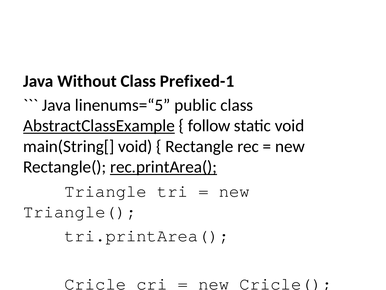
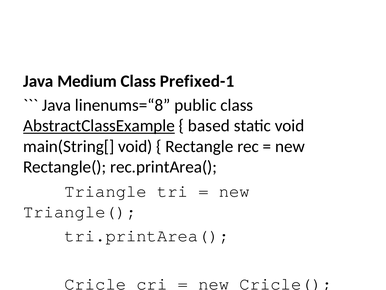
Without: Without -> Medium
linenums=“5: linenums=“5 -> linenums=“8
follow: follow -> based
rec.printArea( underline: present -> none
